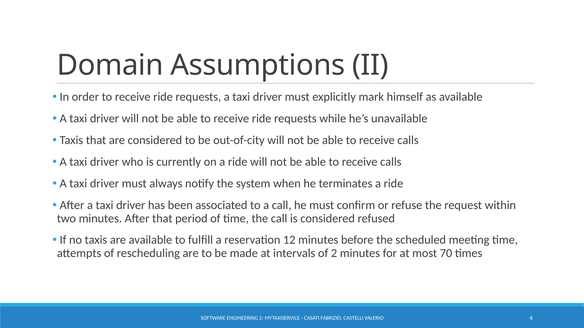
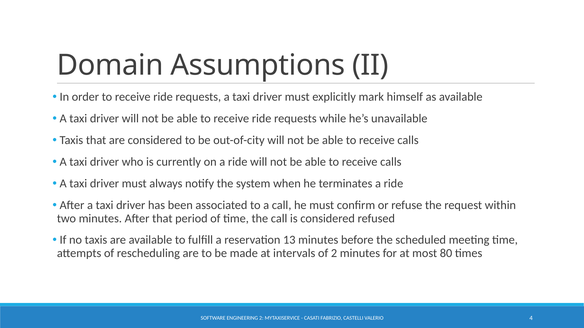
12: 12 -> 13
70: 70 -> 80
